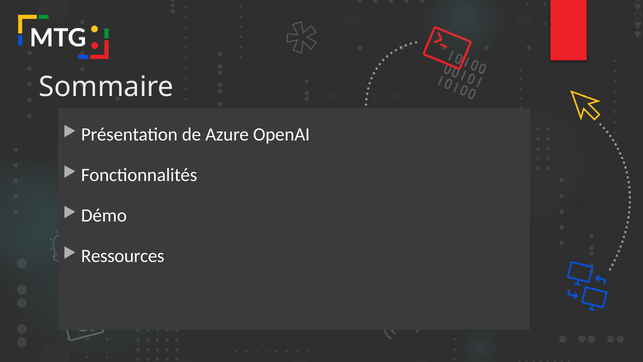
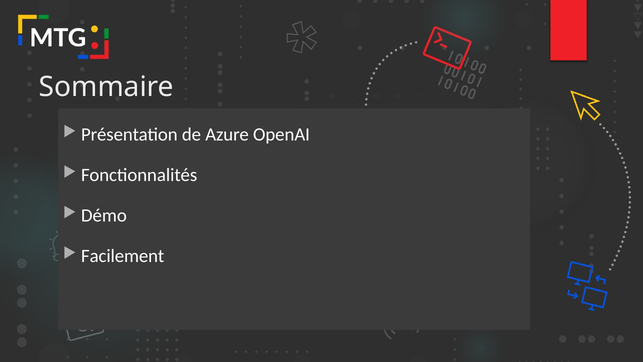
Ressources: Ressources -> Facilement
